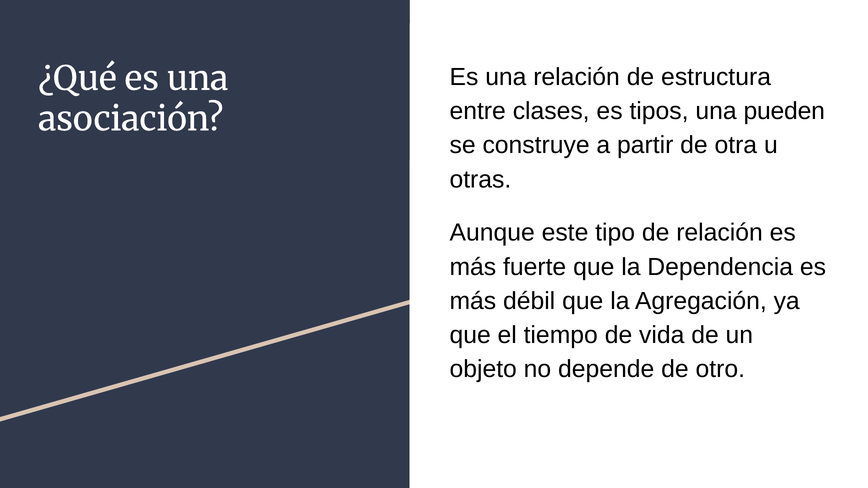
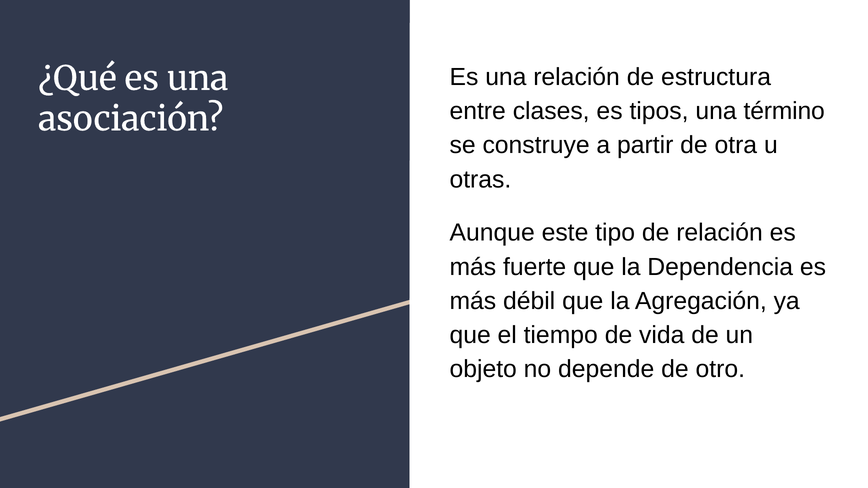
pueden: pueden -> término
